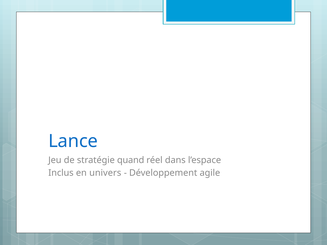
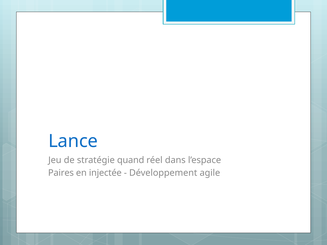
Inclus: Inclus -> Paires
univers: univers -> injectée
